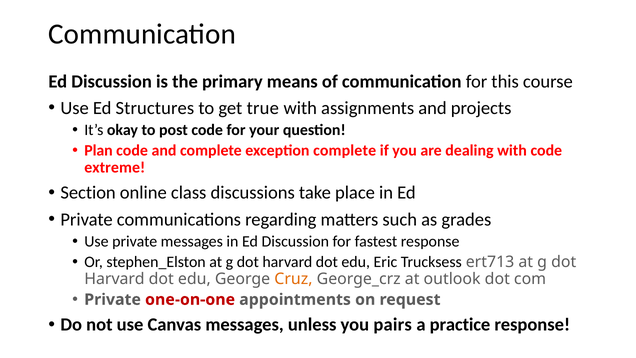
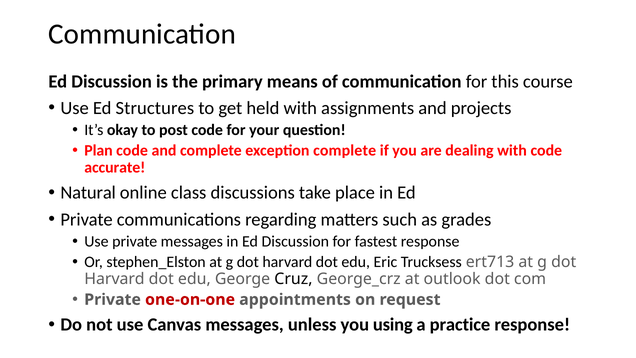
true: true -> held
extreme: extreme -> accurate
Section: Section -> Natural
Cruz colour: orange -> black
pairs: pairs -> using
